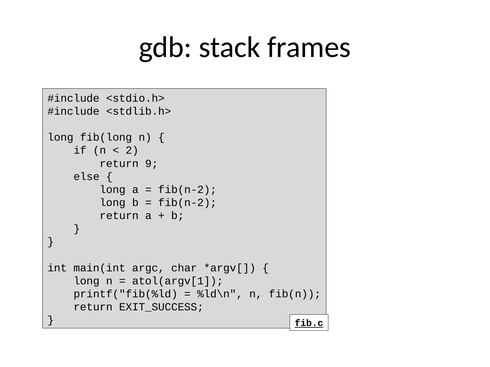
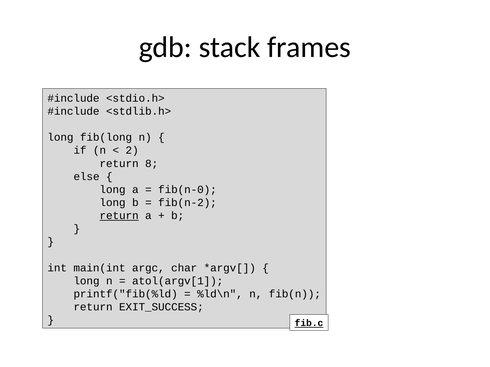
9: 9 -> 8
fib(n-2 at (187, 190): fib(n-2 -> fib(n-0
return at (119, 216) underline: none -> present
